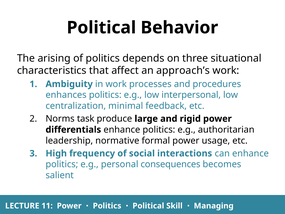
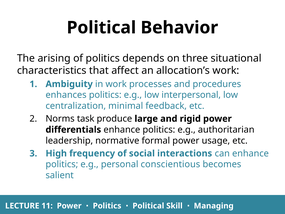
approach’s: approach’s -> allocation’s
consequences: consequences -> conscientious
